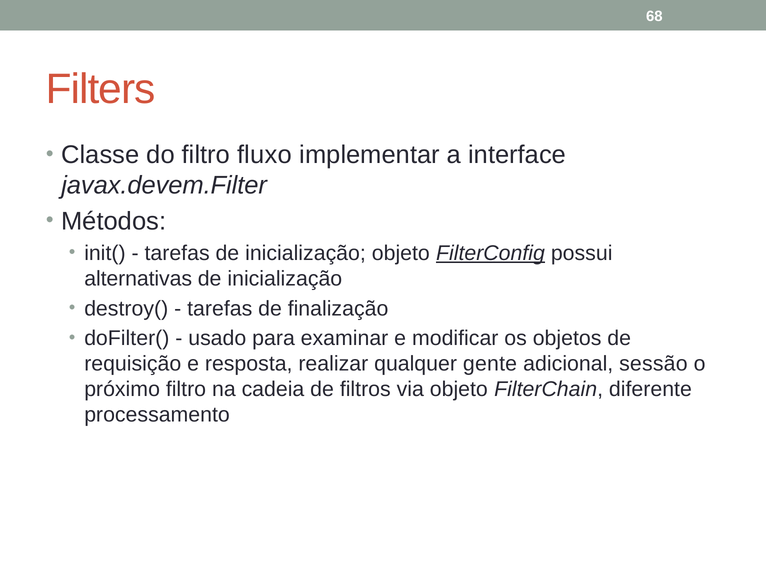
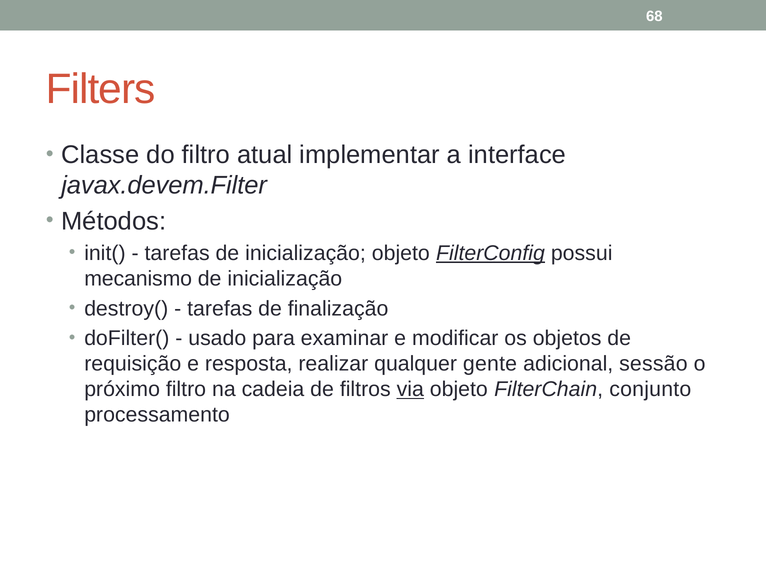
fluxo: fluxo -> atual
alternativas: alternativas -> mecanismo
via underline: none -> present
diferente: diferente -> conjunto
